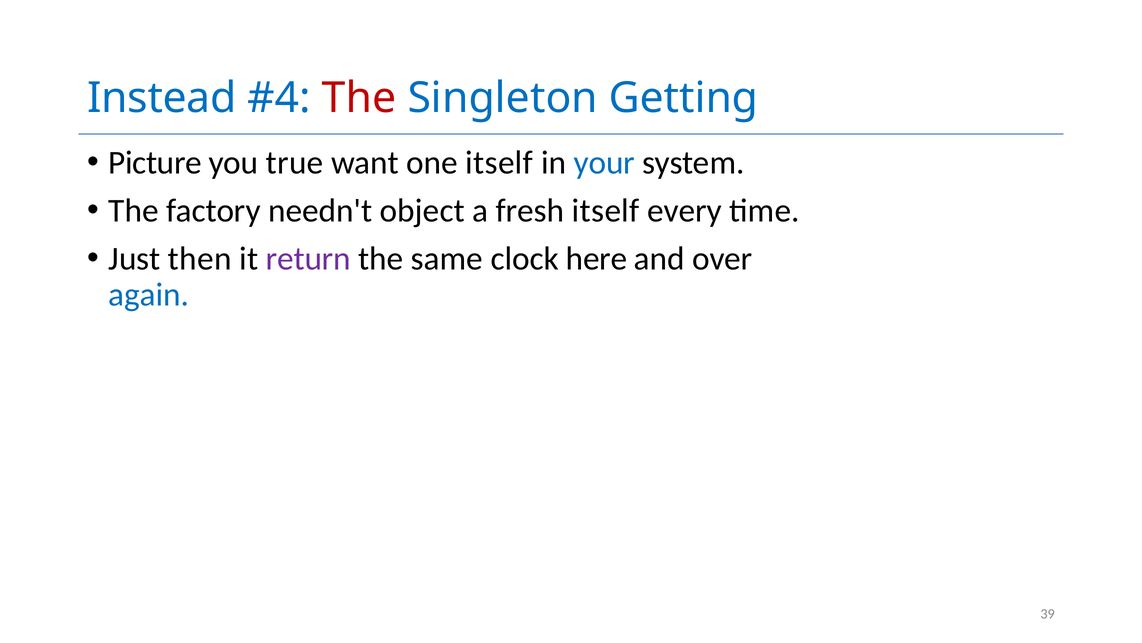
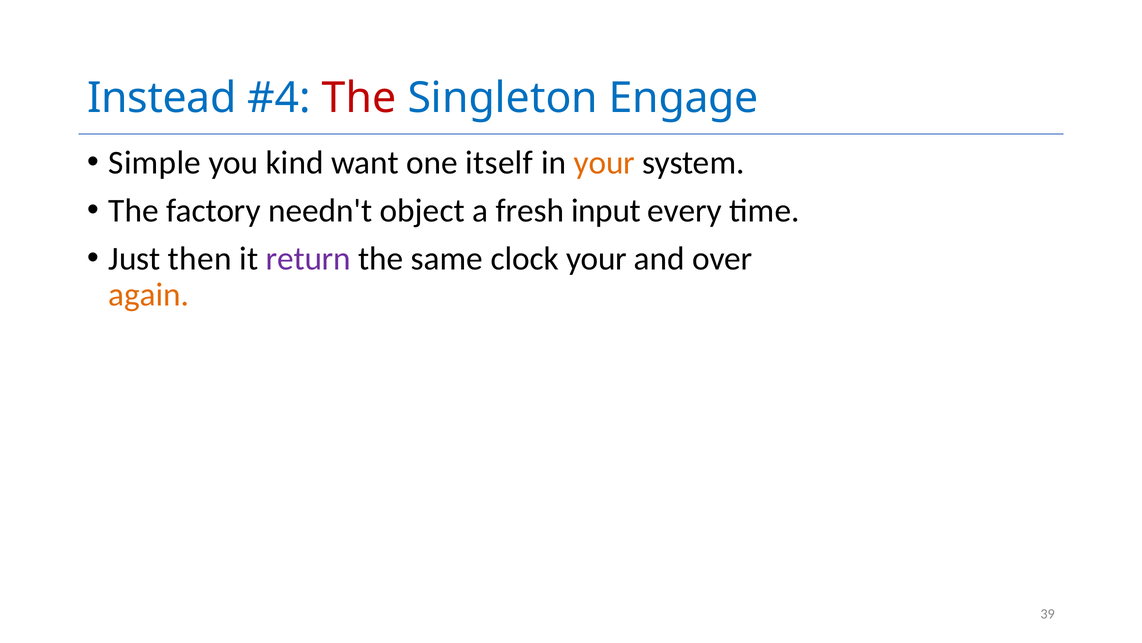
Getting: Getting -> Engage
Picture: Picture -> Simple
true: true -> kind
your at (604, 163) colour: blue -> orange
fresh itself: itself -> input
clock here: here -> your
again colour: blue -> orange
